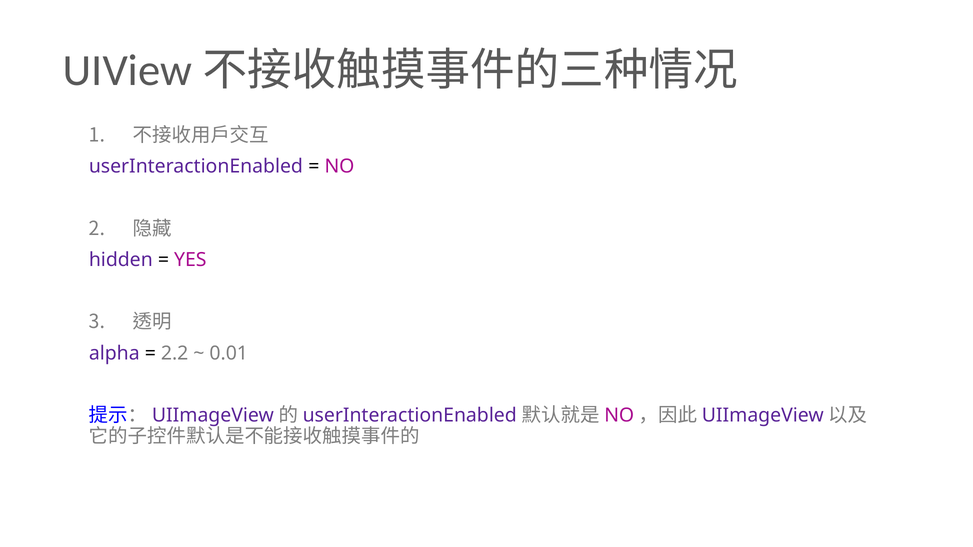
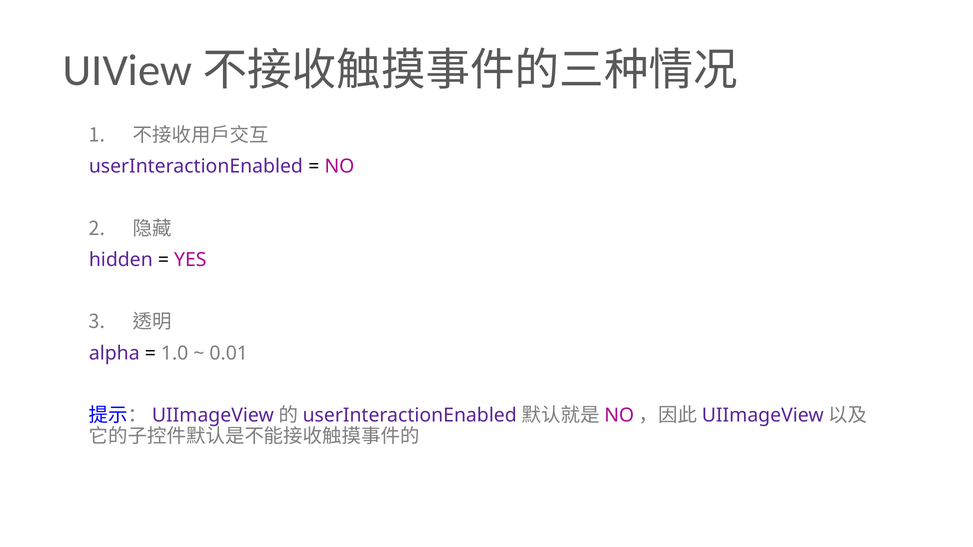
2.2: 2.2 -> 1.0
